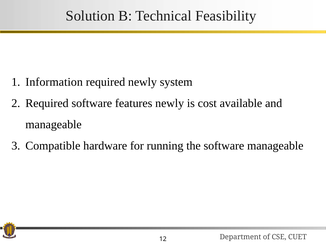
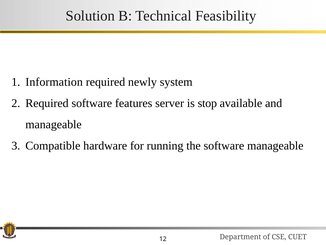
features newly: newly -> server
cost: cost -> stop
